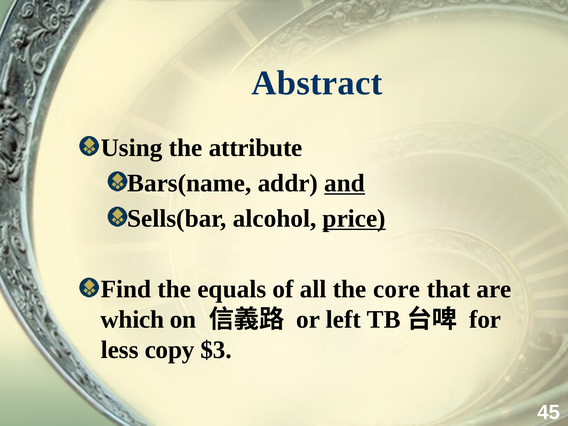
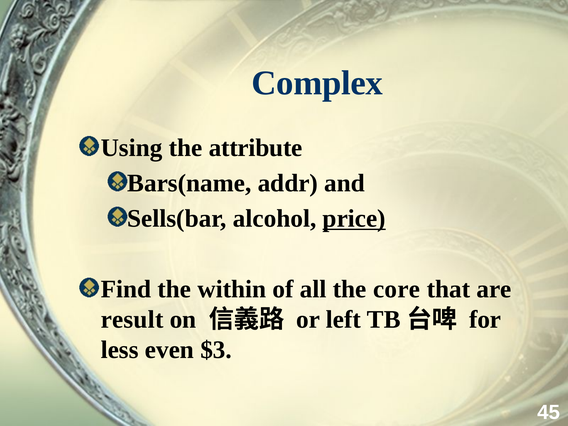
Abstract: Abstract -> Complex
and underline: present -> none
equals: equals -> within
which: which -> result
copy: copy -> even
